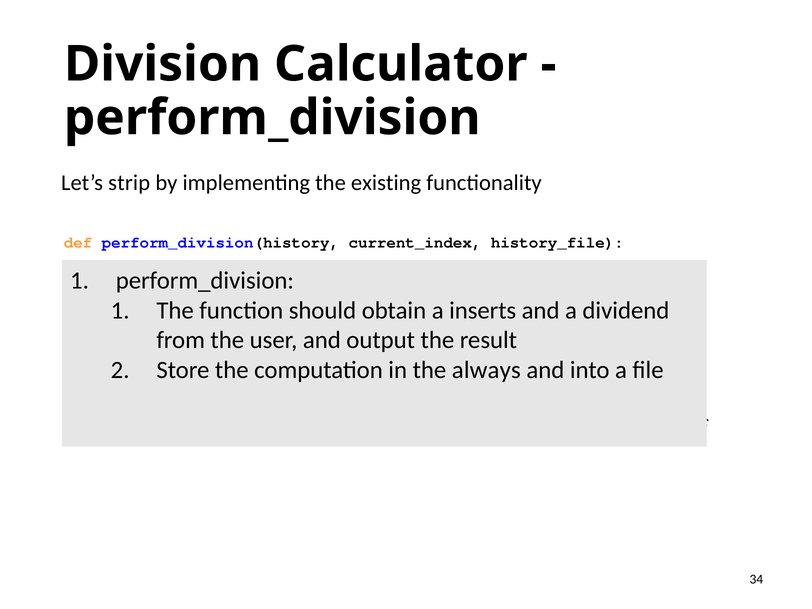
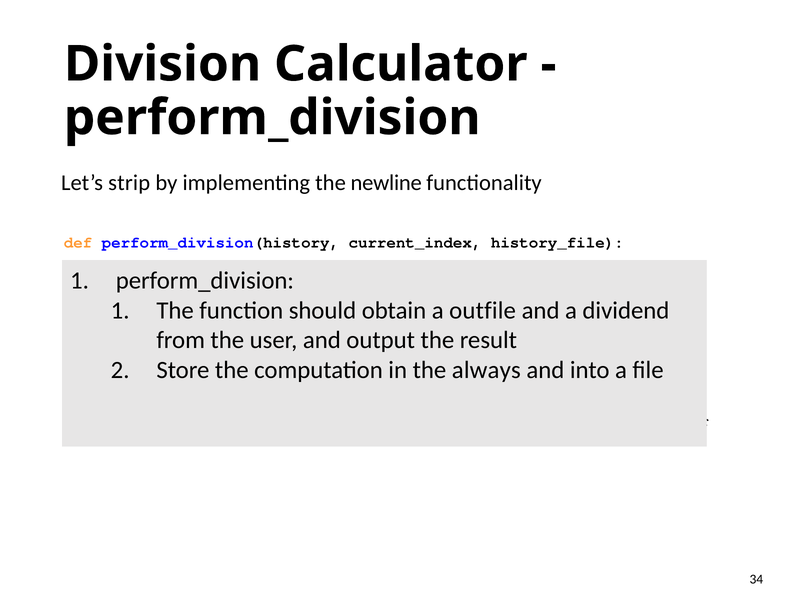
existing: existing -> newline
inserts: inserts -> outfile
